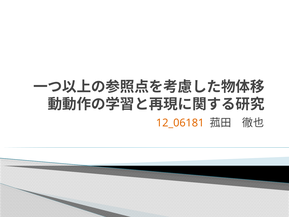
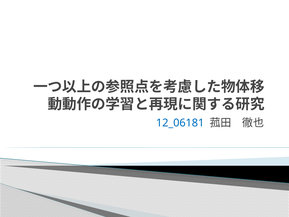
12_06181 colour: orange -> blue
